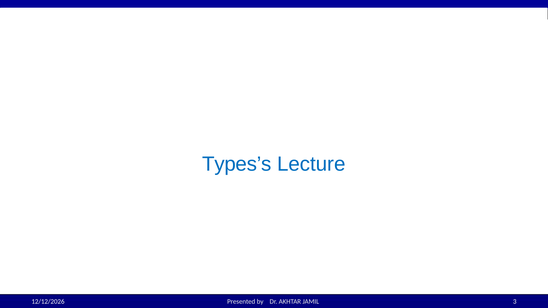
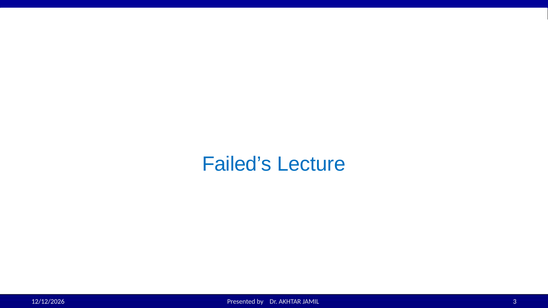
Types’s: Types’s -> Failed’s
